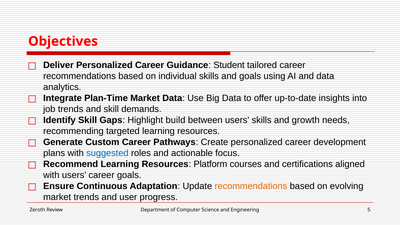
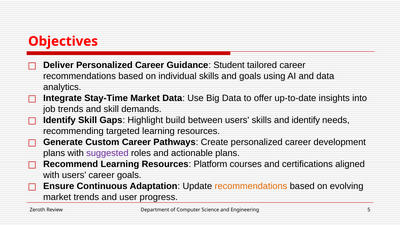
Plan-Time: Plan-Time -> Stay-Time
and growth: growth -> identify
suggested colour: blue -> purple
actionable focus: focus -> plans
